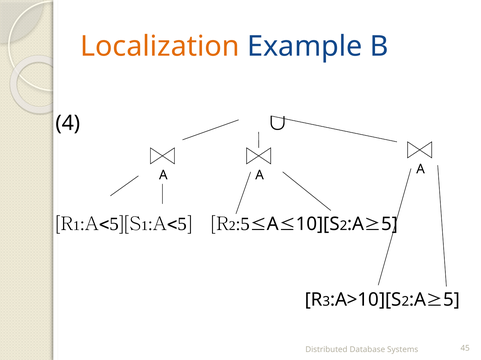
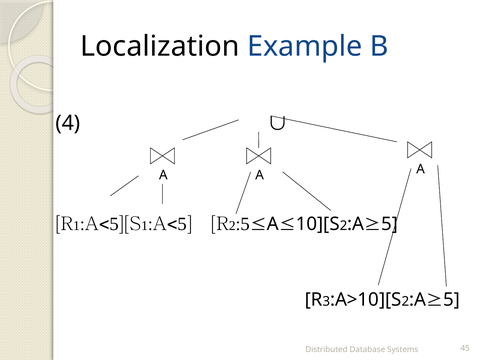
Localization colour: orange -> black
